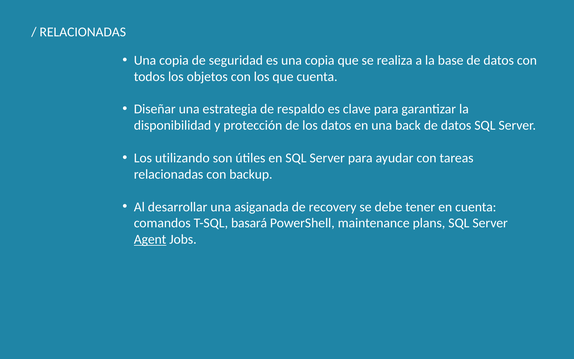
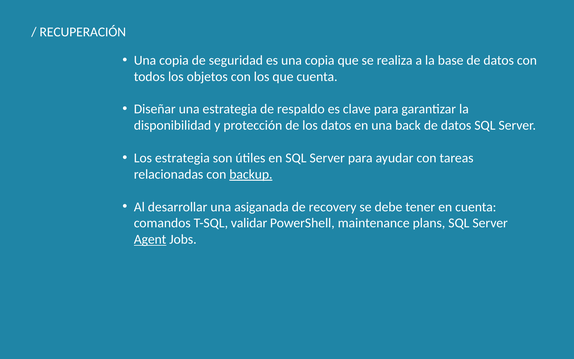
RELACIONADAS at (83, 32): RELACIONADAS -> RECUPERACIÓN
Los utilizando: utilizando -> estrategia
backup underline: none -> present
basará: basará -> validar
